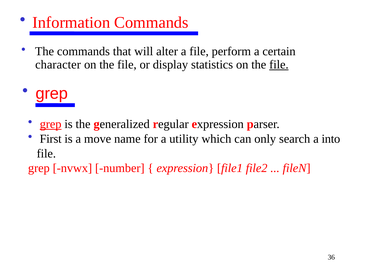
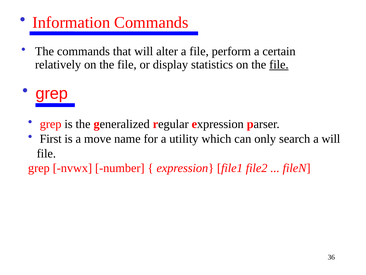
character: character -> relatively
grep at (51, 124) underline: present -> none
a into: into -> will
